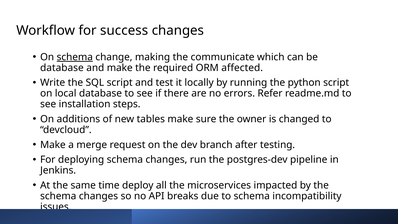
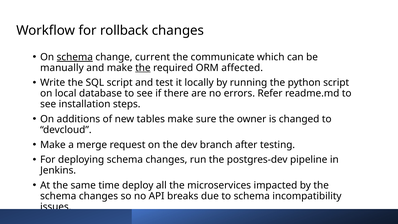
success: success -> rollback
making: making -> current
database at (62, 68): database -> manually
the at (143, 68) underline: none -> present
